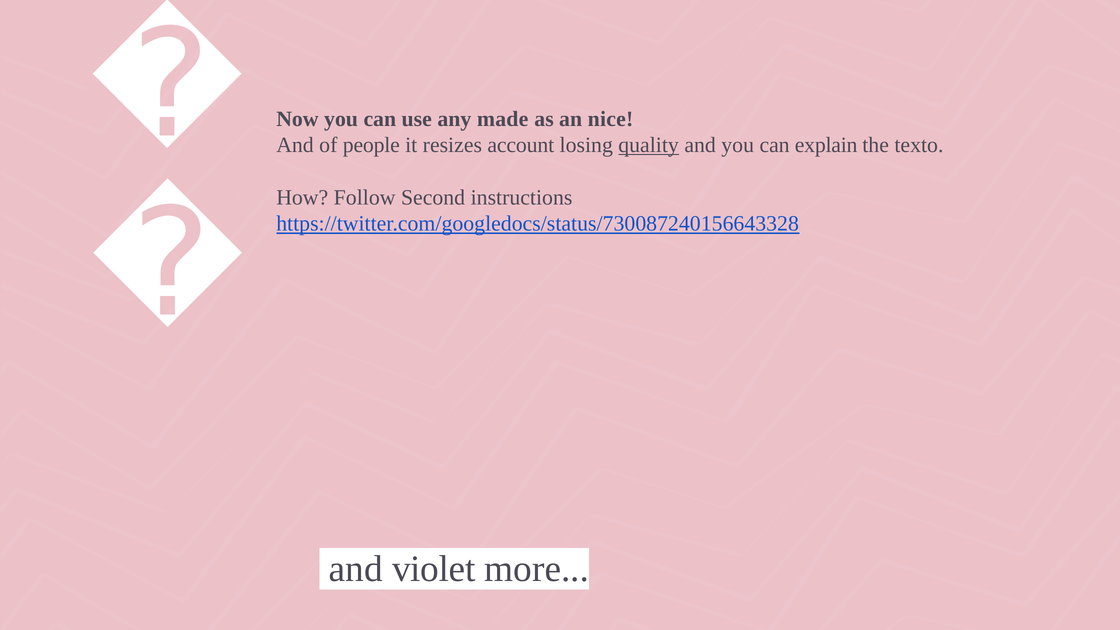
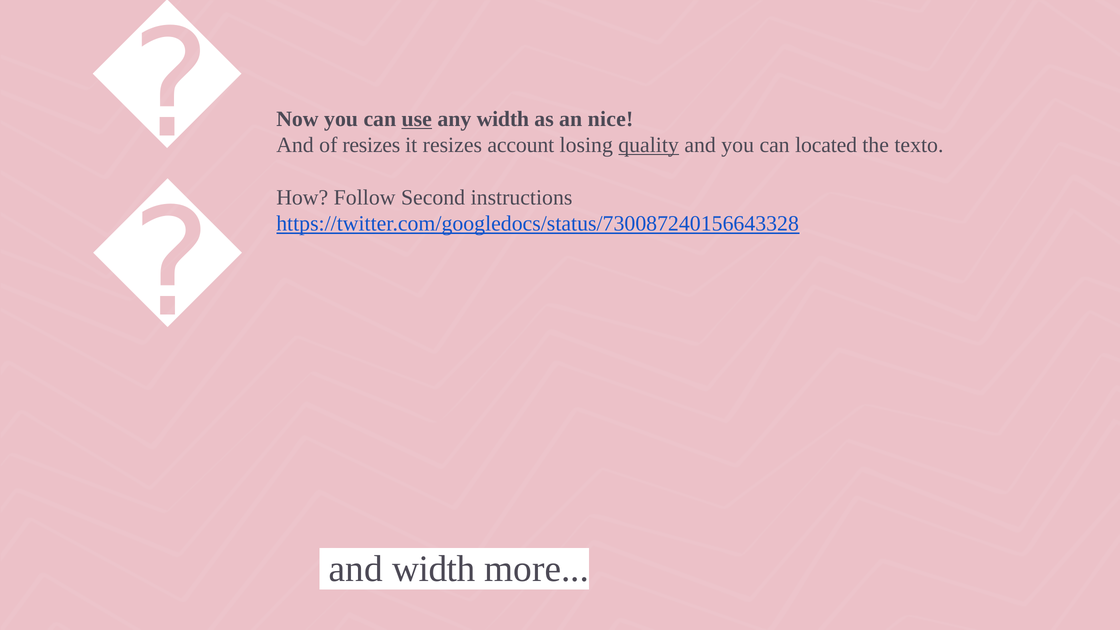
use underline: none -> present
any made: made -> width
of people: people -> resizes
explain: explain -> located
and violet: violet -> width
